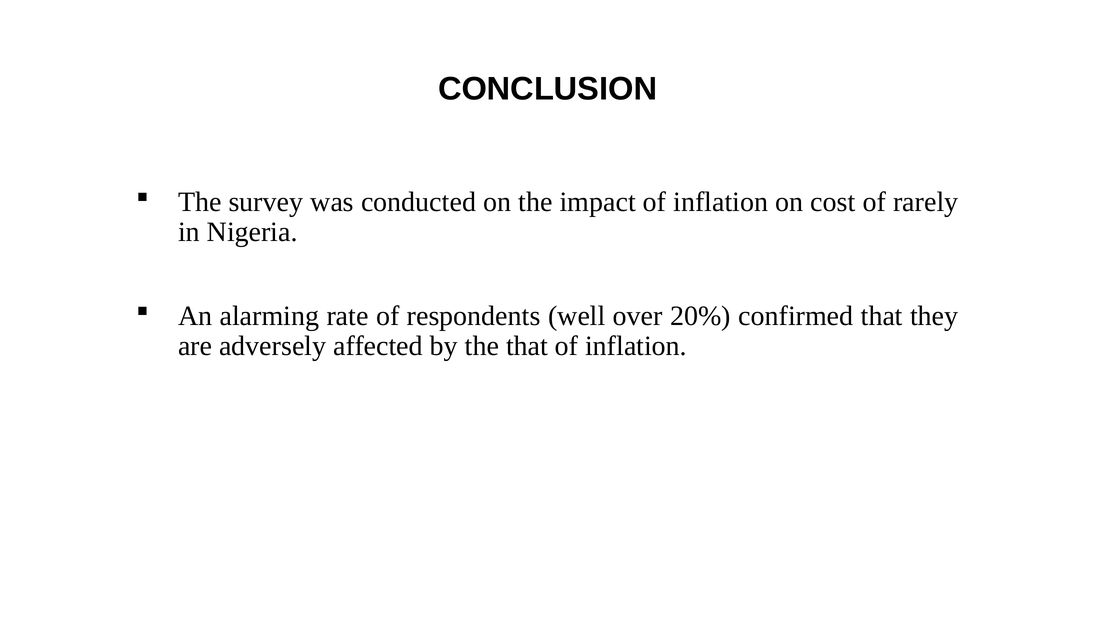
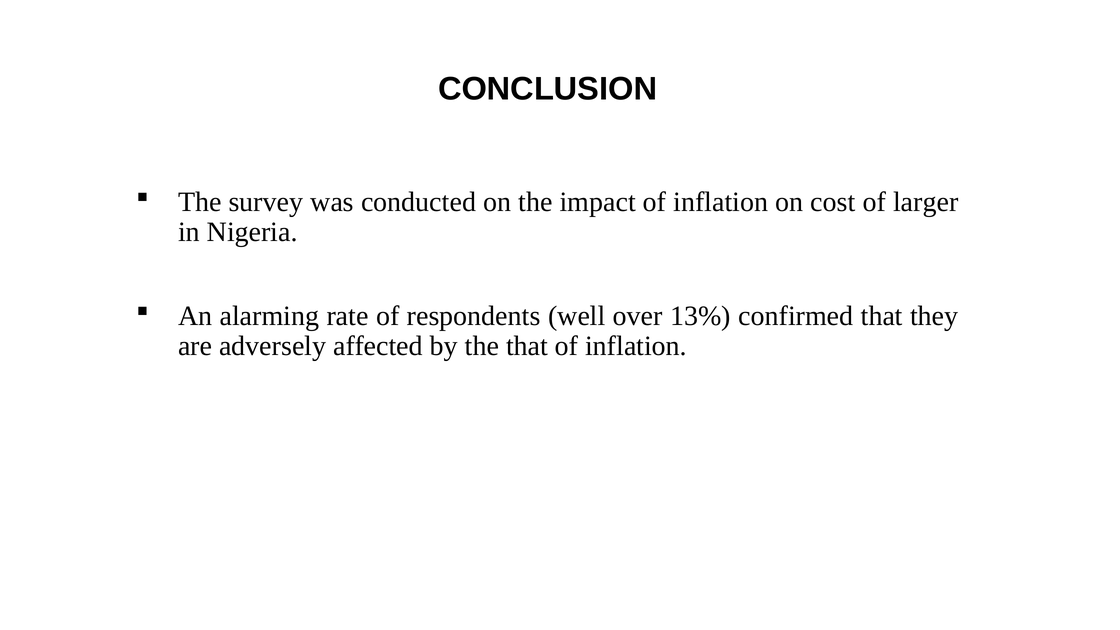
rarely: rarely -> larger
20%: 20% -> 13%
